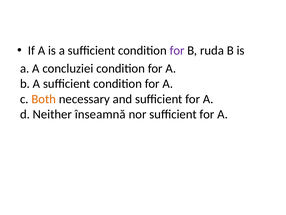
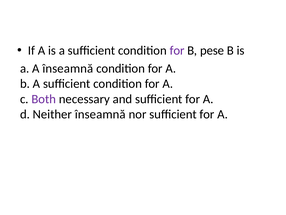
ruda: ruda -> pese
A concluziei: concluziei -> înseamnă
Both colour: orange -> purple
